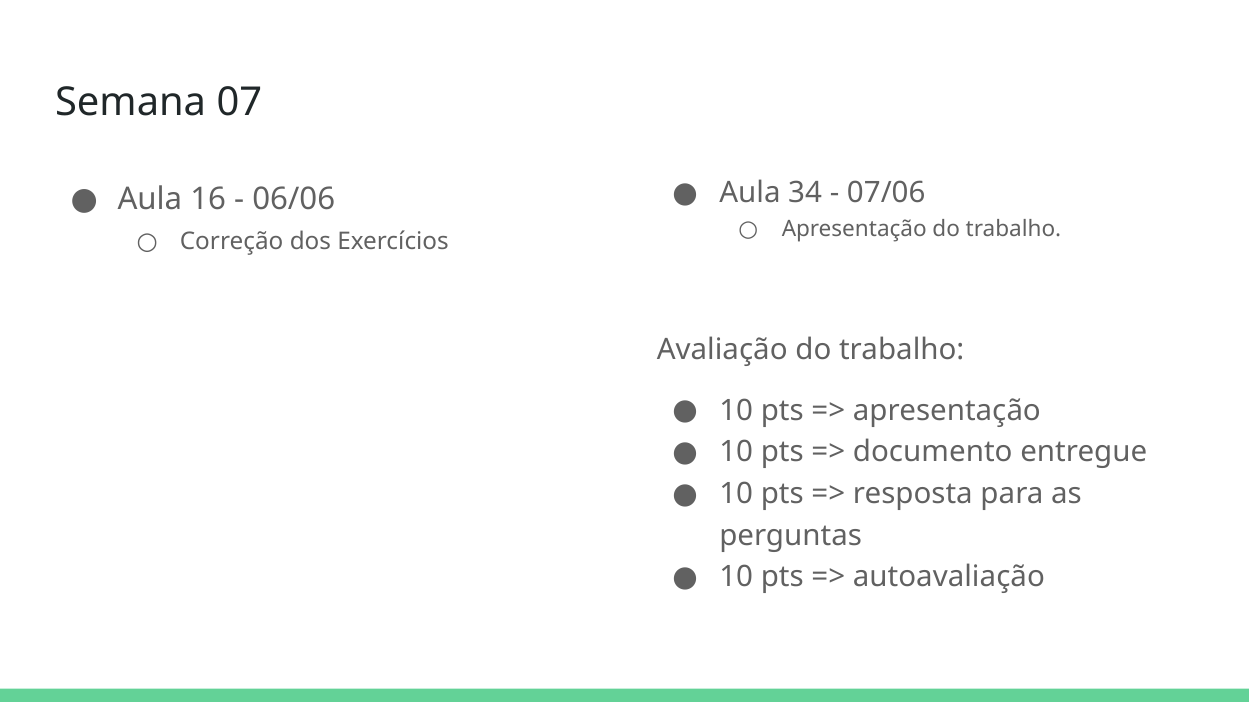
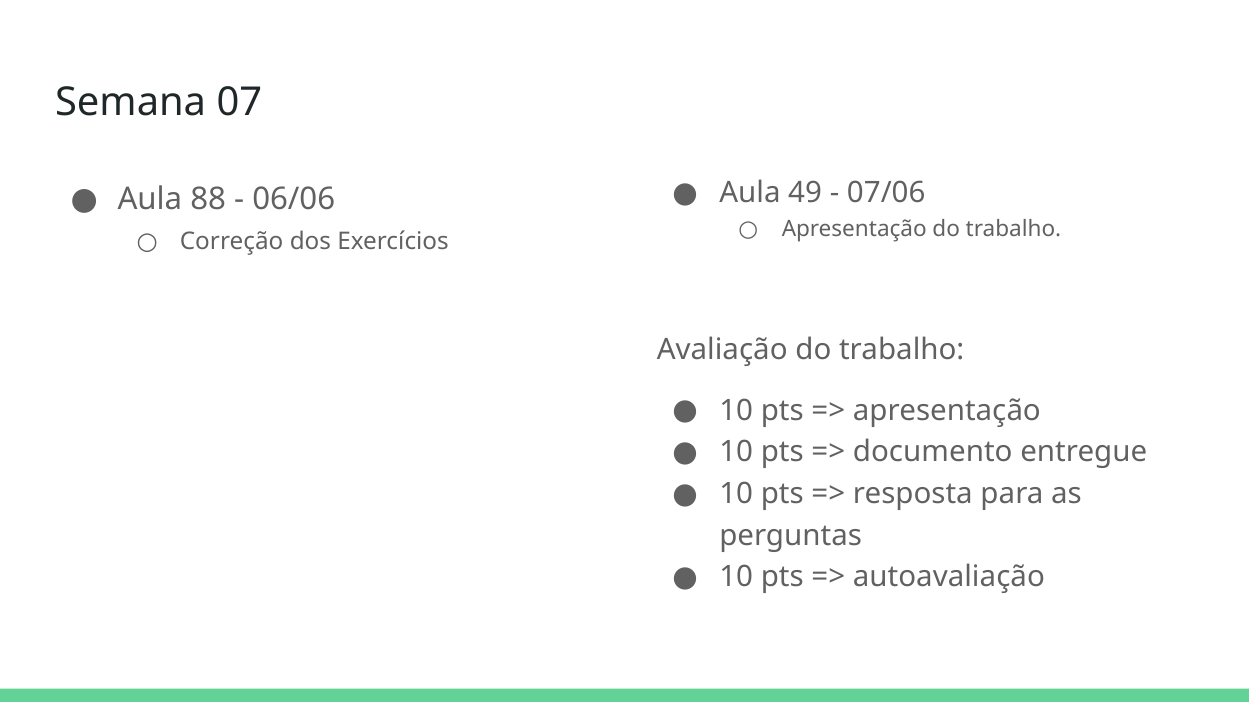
34: 34 -> 49
16: 16 -> 88
